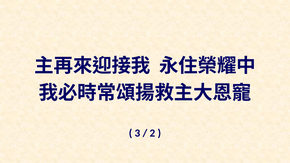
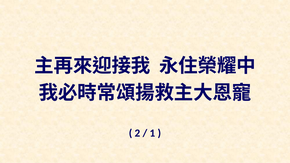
3: 3 -> 2
2: 2 -> 1
